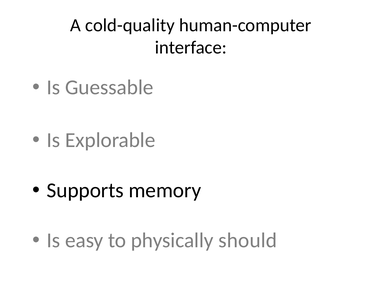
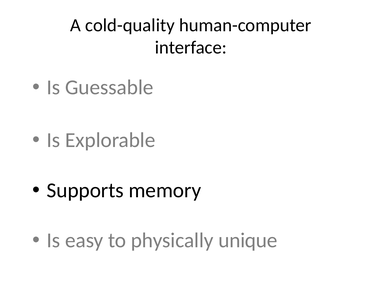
should: should -> unique
